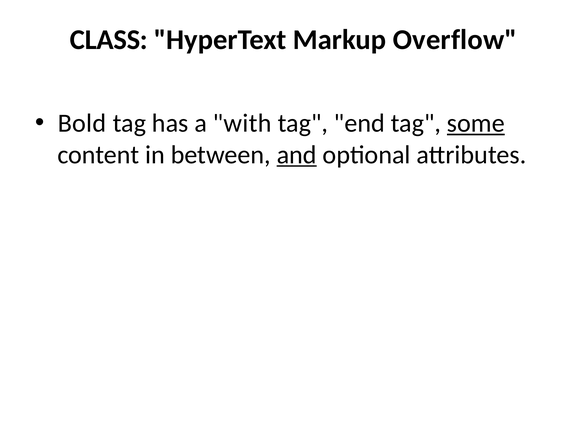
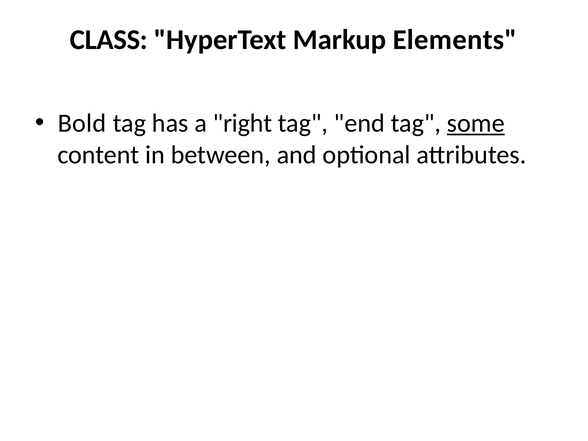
Overflow: Overflow -> Elements
with: with -> right
and underline: present -> none
